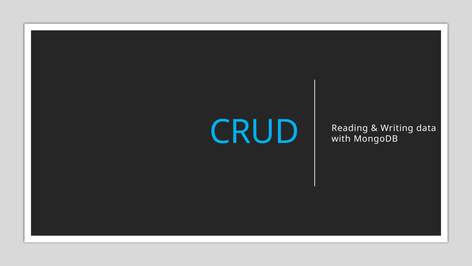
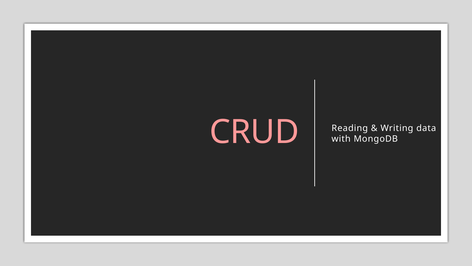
CRUD colour: light blue -> pink
